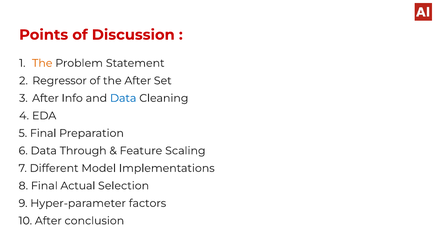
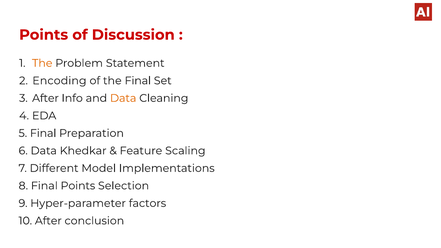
Regressor: Regressor -> Encoding
the After: After -> Final
Data at (123, 98) colour: blue -> orange
Through: Through -> Khedkar
Final Actual: Actual -> Points
